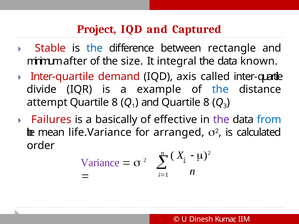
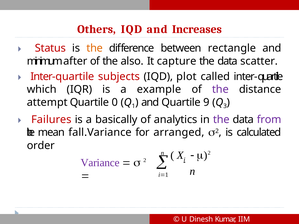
Project: Project -> Others
Captured: Captured -> Increases
Stable: Stable -> Status
the at (95, 48) colour: blue -> orange
size: size -> also
integral: integral -> capture
known: known -> scatter
demand: demand -> subjects
axis: axis -> plot
divide: divide -> which
the at (220, 90) colour: blue -> purple
8 at (115, 102): 8 -> 0
and Quartile 8: 8 -> 9
effective: effective -> analytics
from colour: blue -> purple
life.Variance: life.Variance -> fall.Variance
